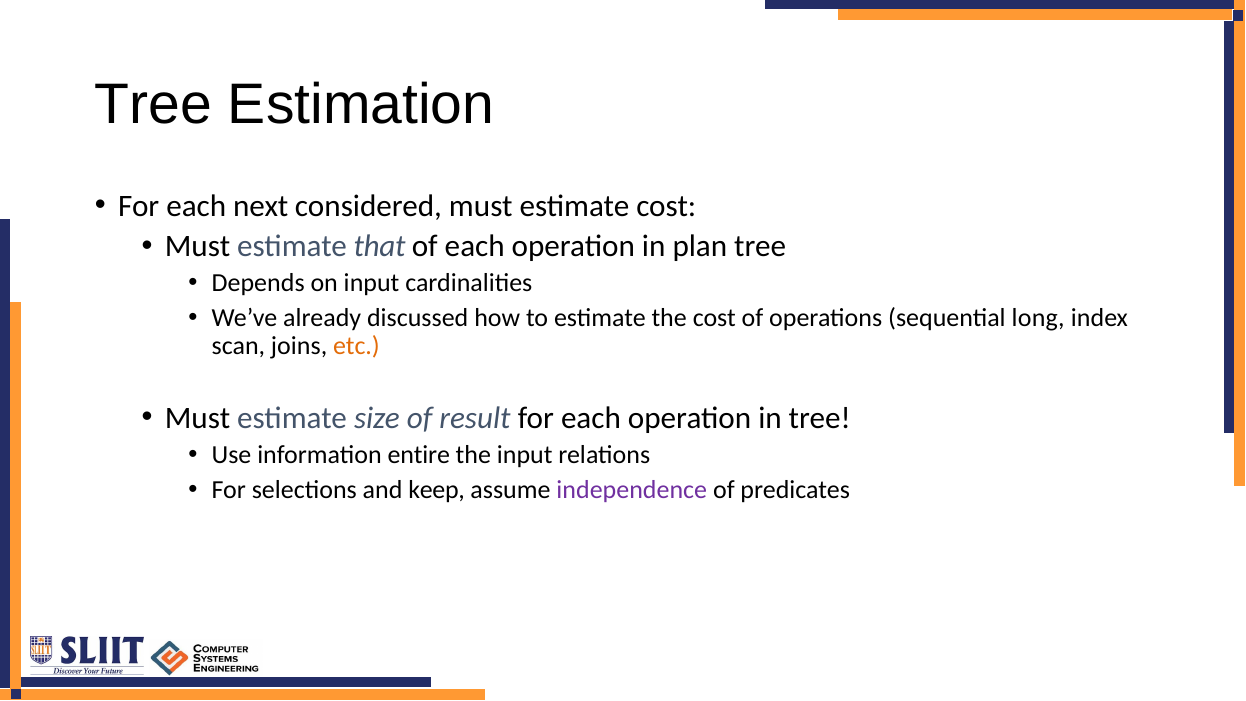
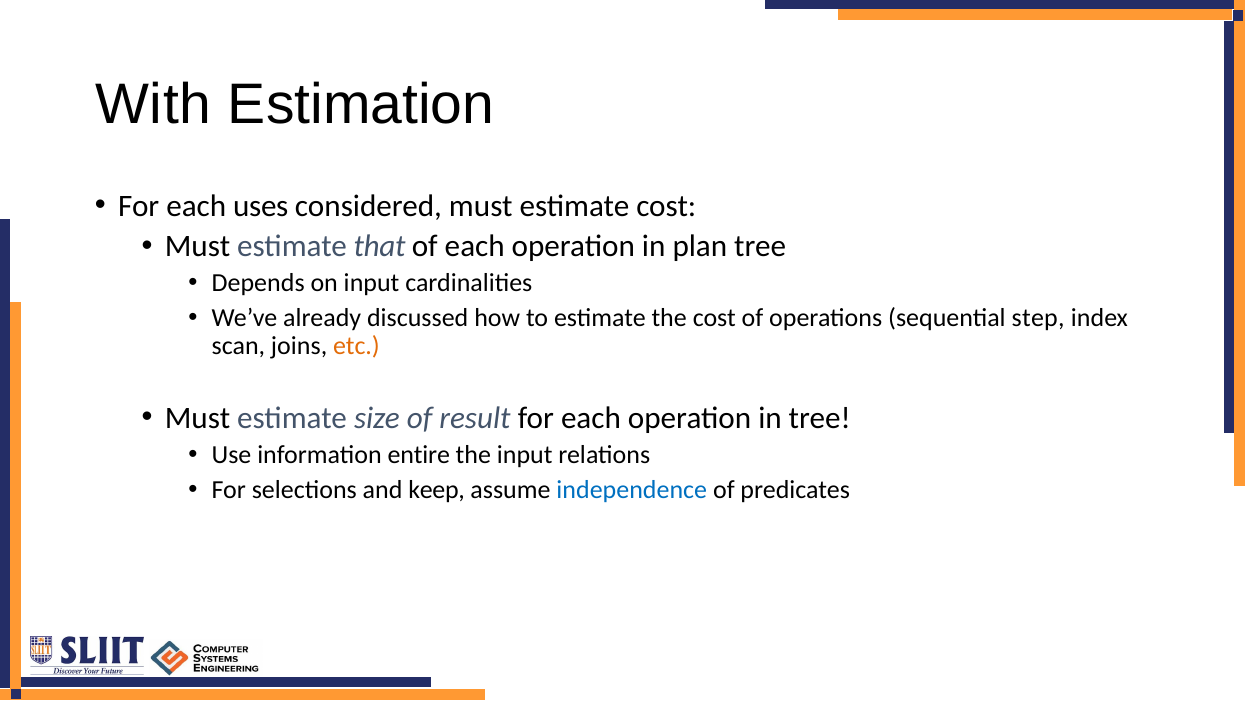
Tree at (154, 105): Tree -> With
next: next -> uses
long: long -> step
independence colour: purple -> blue
